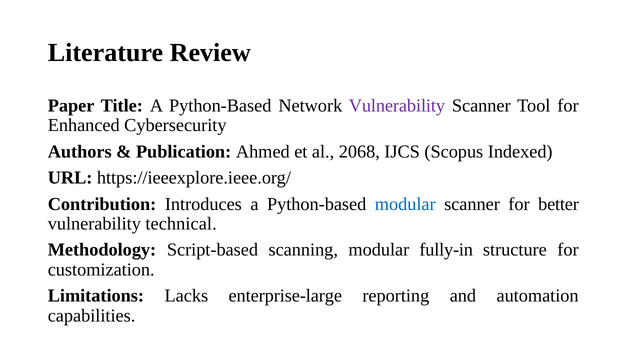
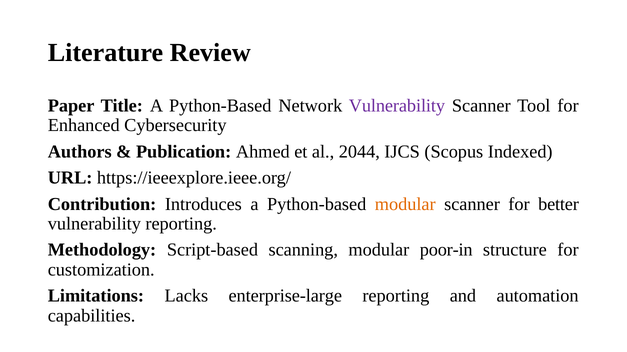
2068: 2068 -> 2044
modular at (405, 204) colour: blue -> orange
vulnerability technical: technical -> reporting
fully-in: fully-in -> poor-in
